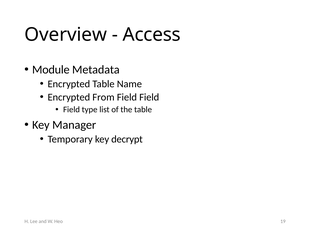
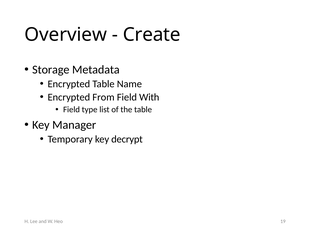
Access: Access -> Create
Module: Module -> Storage
Field Field: Field -> With
